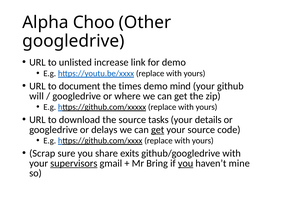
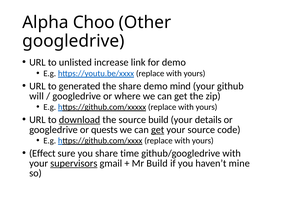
document: document -> generated
the times: times -> share
download underline: none -> present
source tasks: tasks -> build
delays: delays -> quests
Scrap: Scrap -> Effect
exits: exits -> time
Mr Bring: Bring -> Build
you at (186, 163) underline: present -> none
